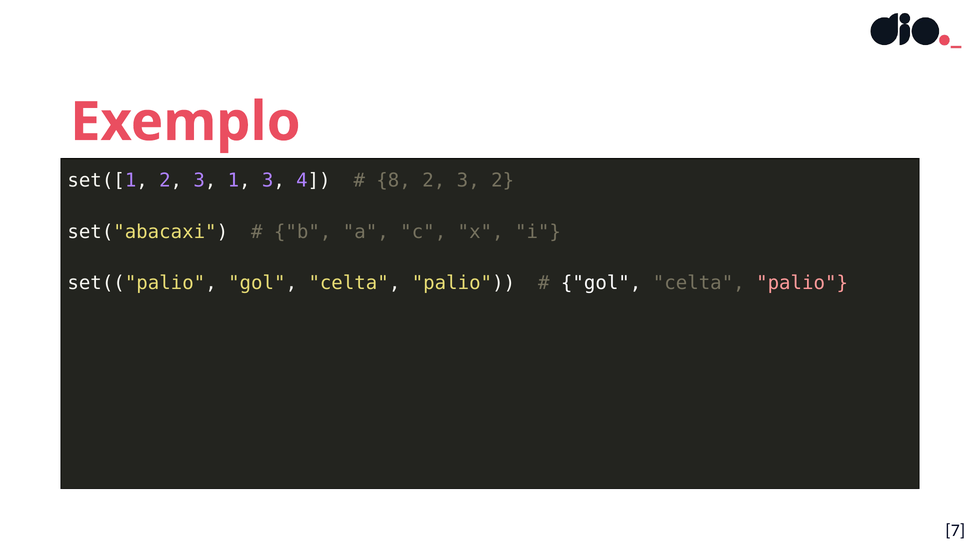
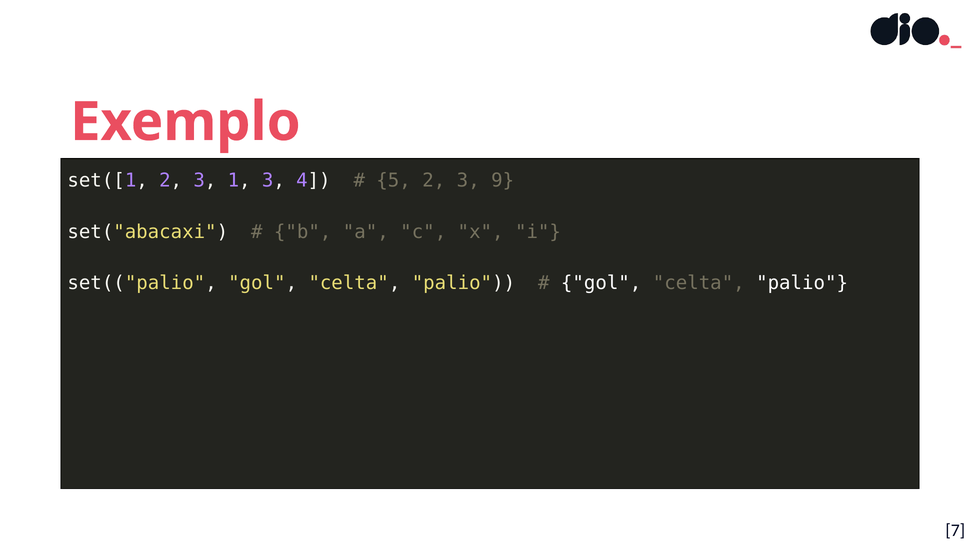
8: 8 -> 5
3 2: 2 -> 9
palio at (802, 283) colour: pink -> white
